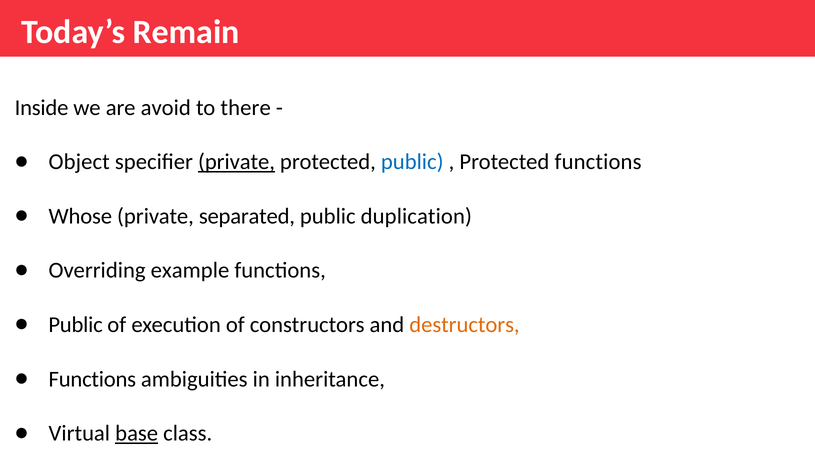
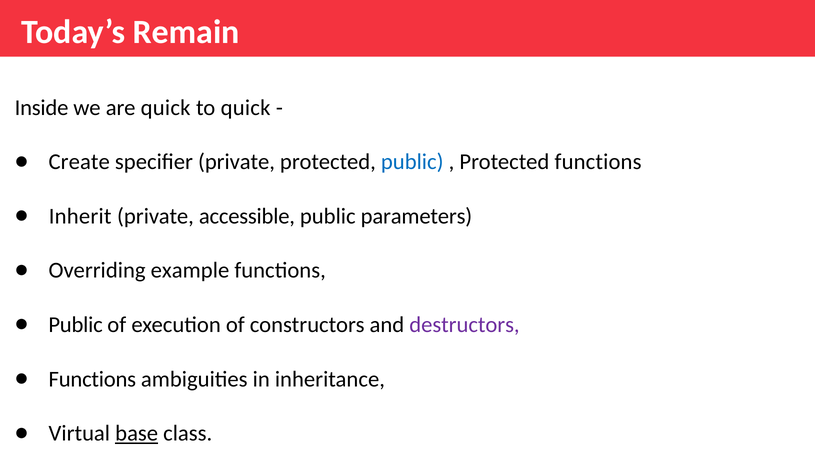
are avoid: avoid -> quick
to there: there -> quick
Object: Object -> Create
private at (237, 162) underline: present -> none
Whose: Whose -> Inherit
separated: separated -> accessible
duplication: duplication -> parameters
destructors colour: orange -> purple
